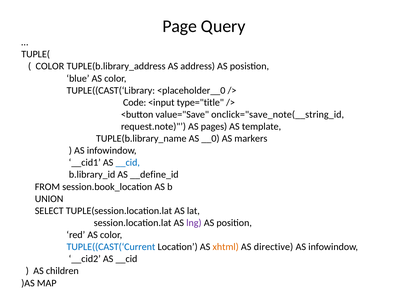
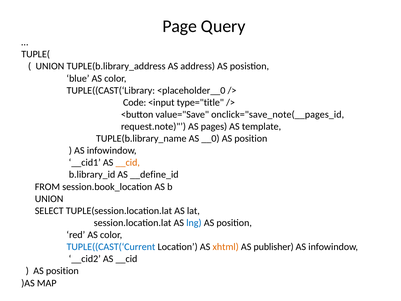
COLOR at (50, 66): COLOR -> UNION
onclick="save_note(__string_id: onclick="save_note(__string_id -> onclick="save_note(__pages_id
__0 AS markers: markers -> position
__cid at (128, 163) colour: blue -> orange
lng colour: purple -> blue
directive: directive -> publisher
children at (62, 271): children -> position
